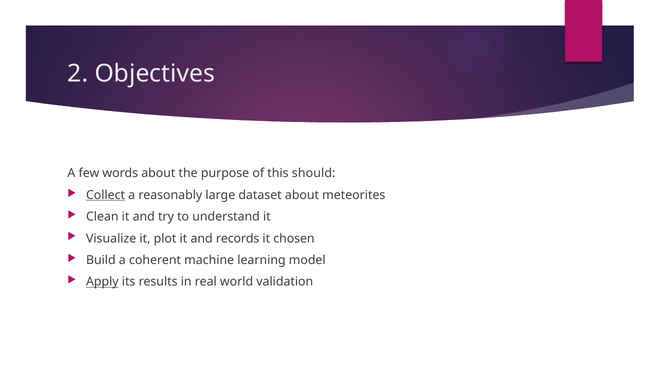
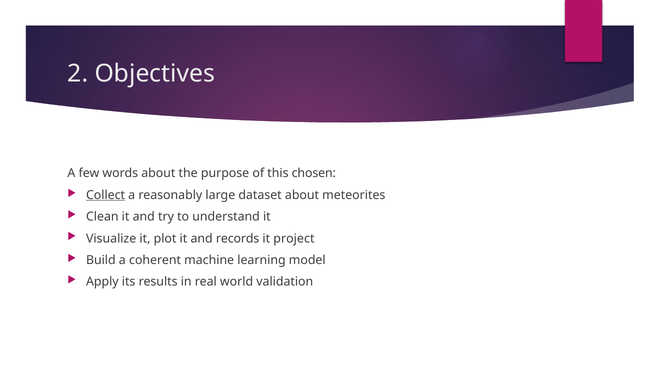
should: should -> chosen
chosen: chosen -> project
Apply underline: present -> none
